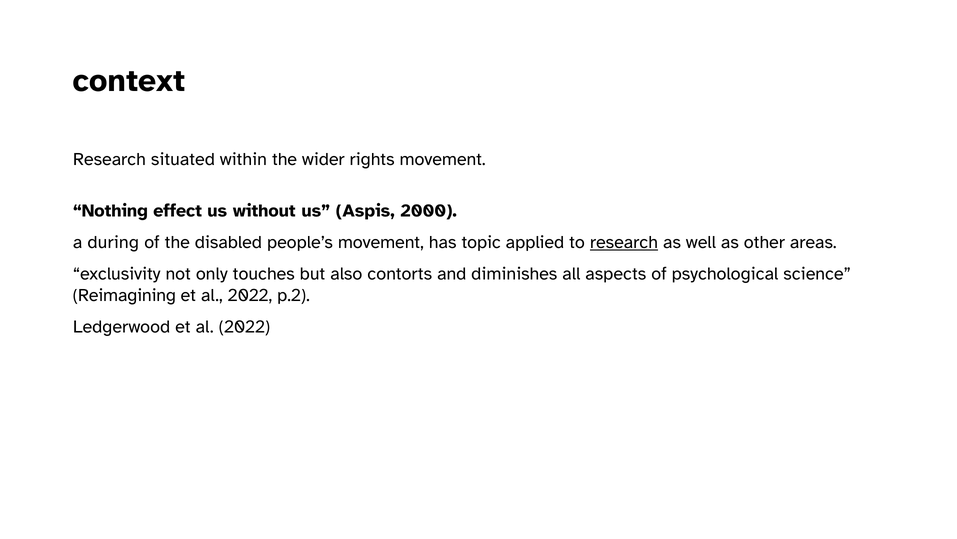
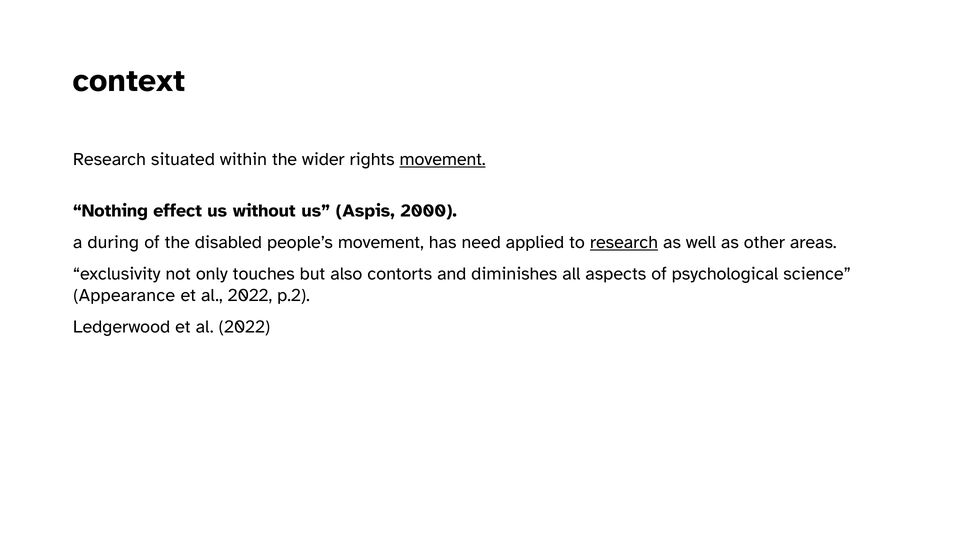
movement at (443, 159) underline: none -> present
topic: topic -> need
Reimagining: Reimagining -> Appearance
